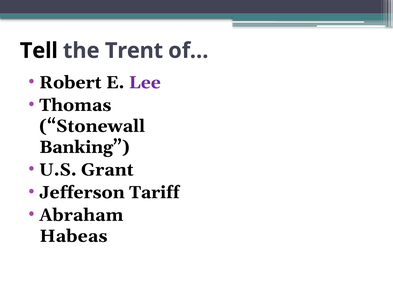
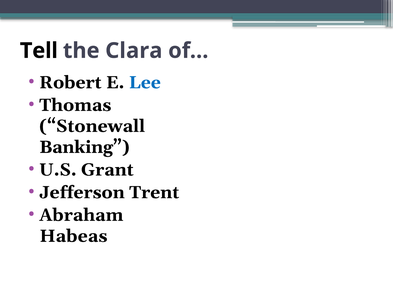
Trent: Trent -> Clara
Lee colour: purple -> blue
Tariff: Tariff -> Trent
